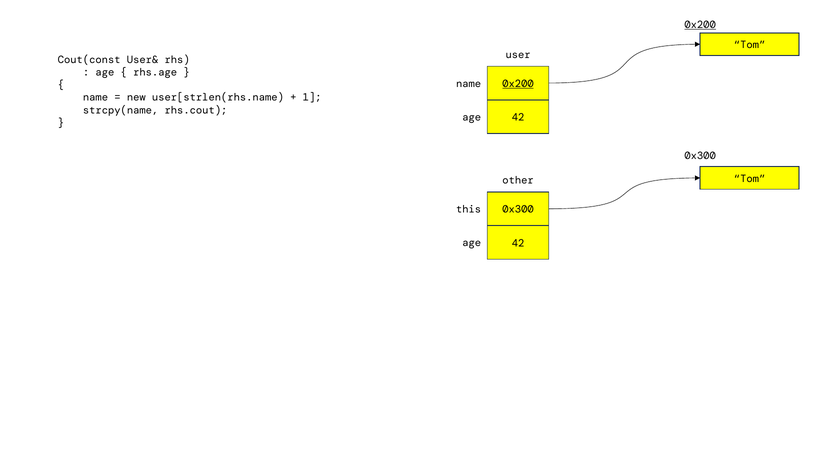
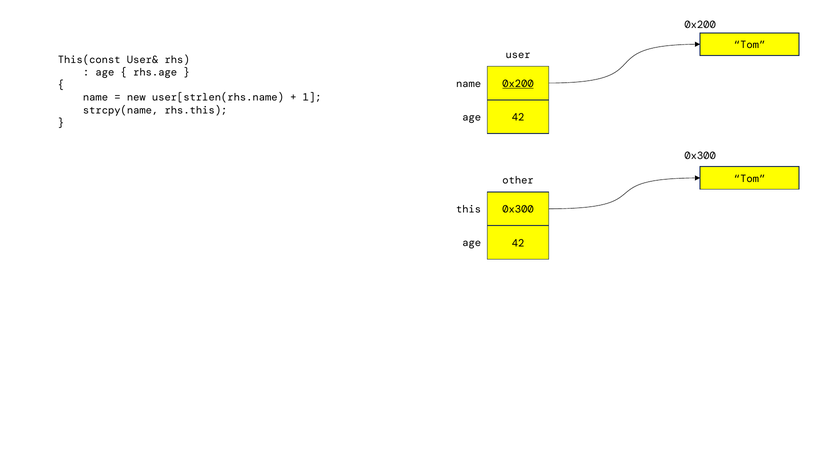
0x200 at (700, 25) underline: present -> none
Cout(const: Cout(const -> This(const
rhs.cout: rhs.cout -> rhs.this
